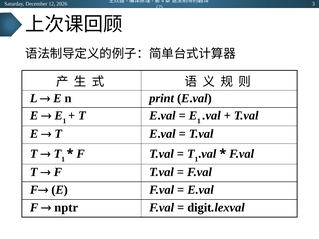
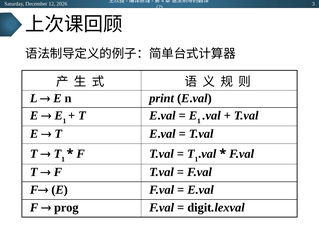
nptr: nptr -> prog
